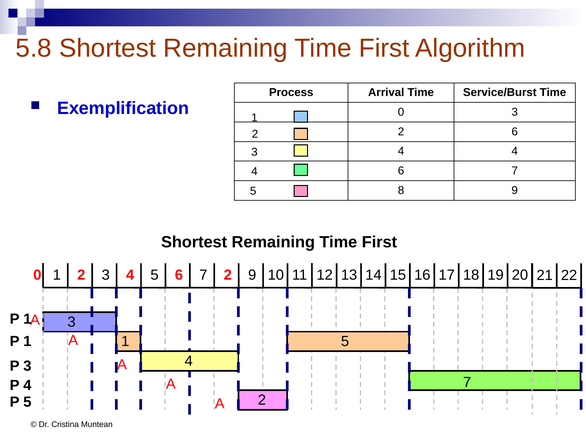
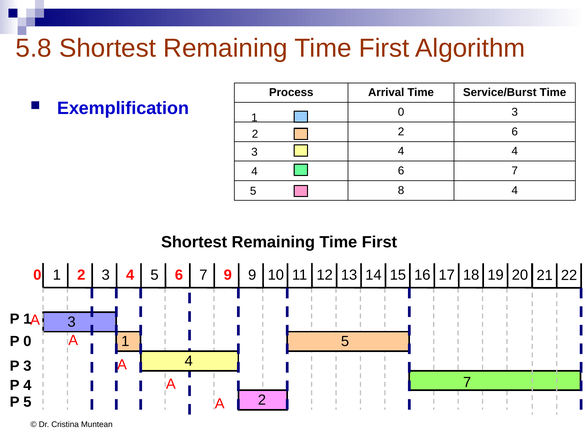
8 9: 9 -> 4
7 2: 2 -> 9
1 at (27, 342): 1 -> 0
